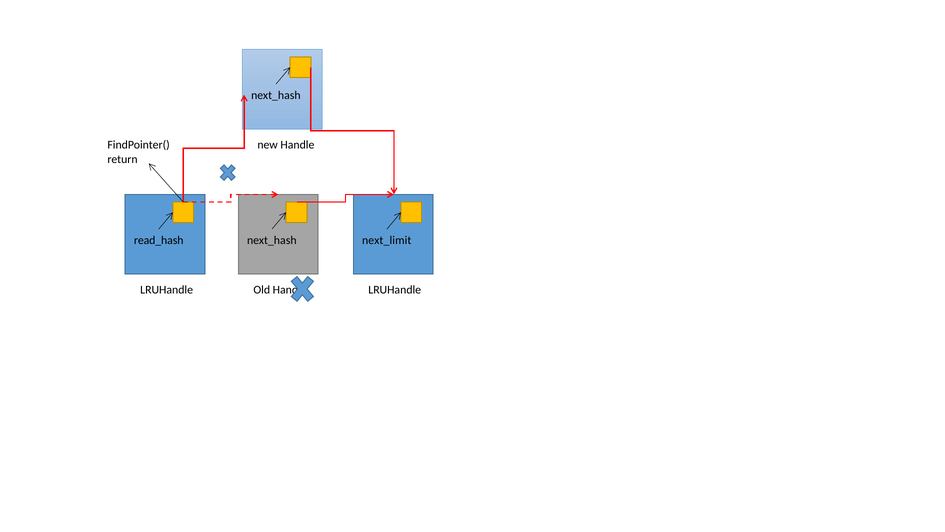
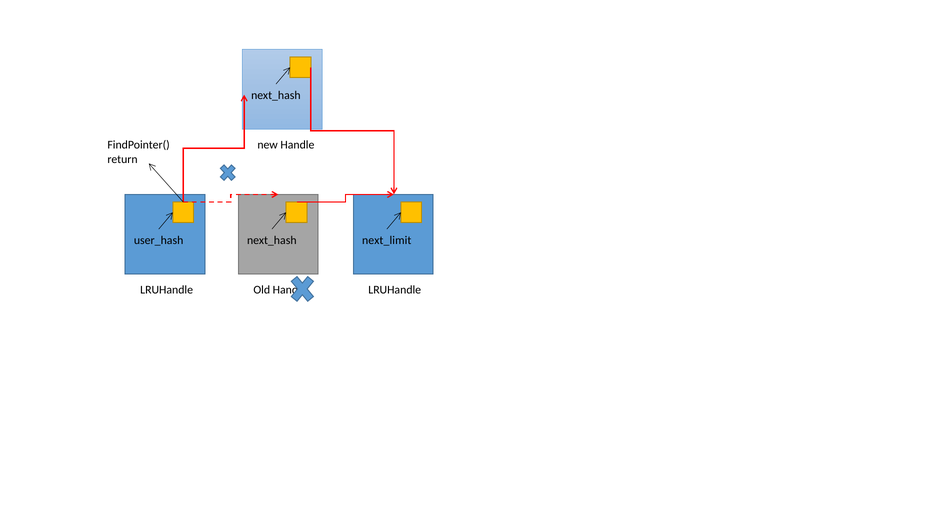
read_hash: read_hash -> user_hash
